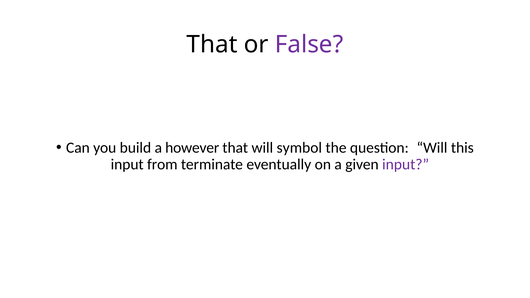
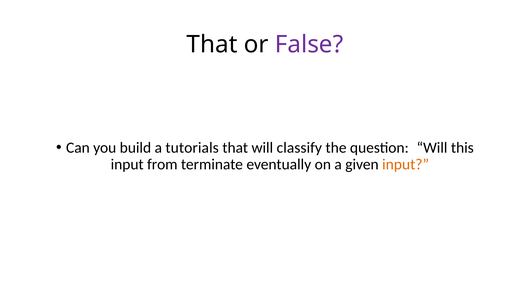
however: however -> tutorials
symbol: symbol -> classify
input at (406, 164) colour: purple -> orange
